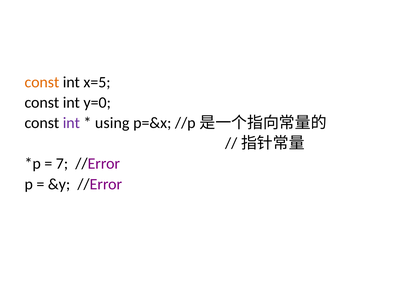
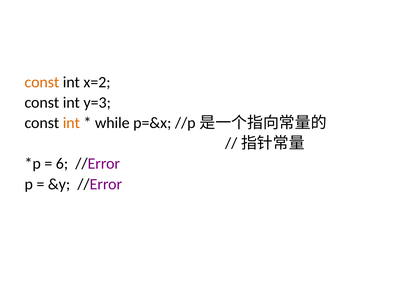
x=5: x=5 -> x=2
y=0: y=0 -> y=3
int at (71, 123) colour: purple -> orange
using: using -> while
7: 7 -> 6
